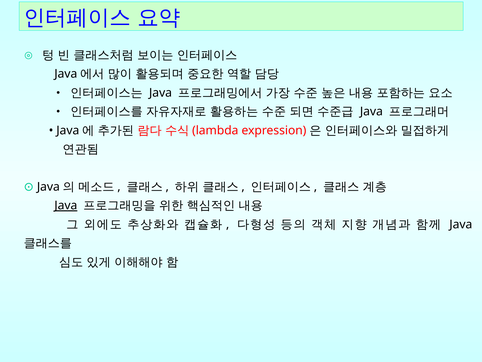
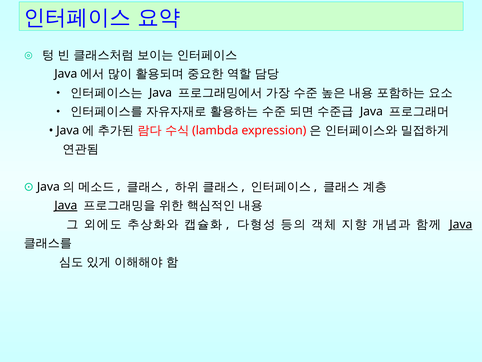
Java at (461, 224) underline: none -> present
